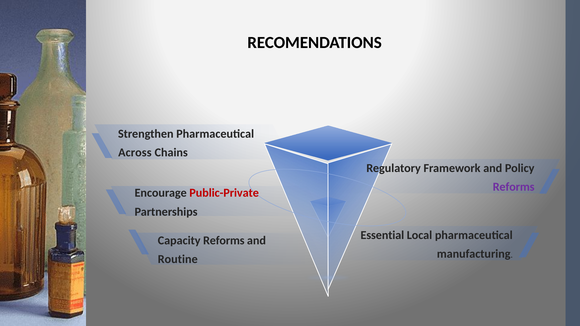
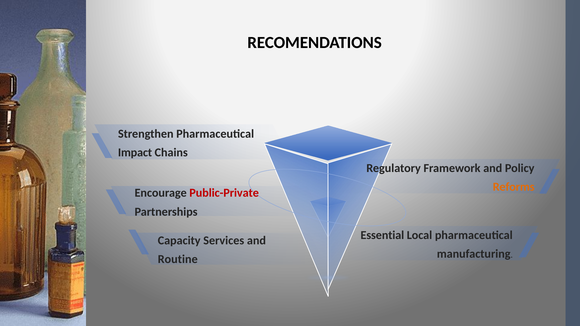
Across: Across -> Impact
Reforms at (514, 187) colour: purple -> orange
Capacity Reforms: Reforms -> Services
